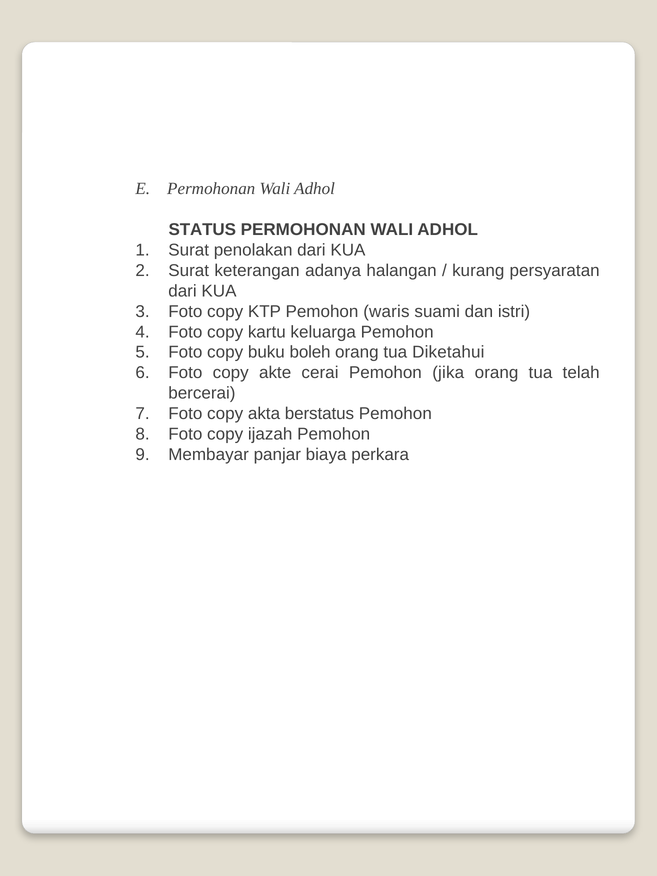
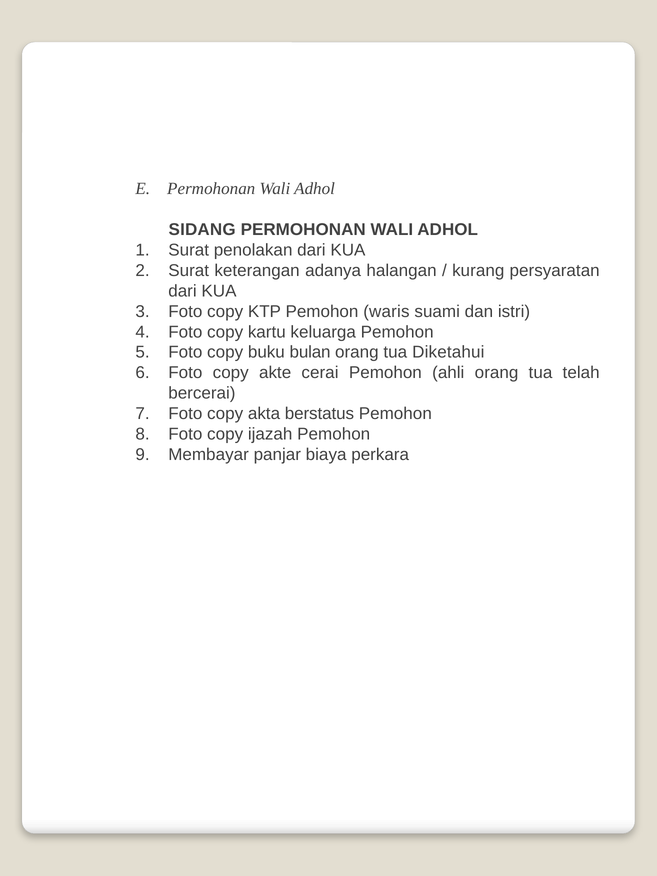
STATUS: STATUS -> SIDANG
boleh: boleh -> bulan
jika: jika -> ahli
